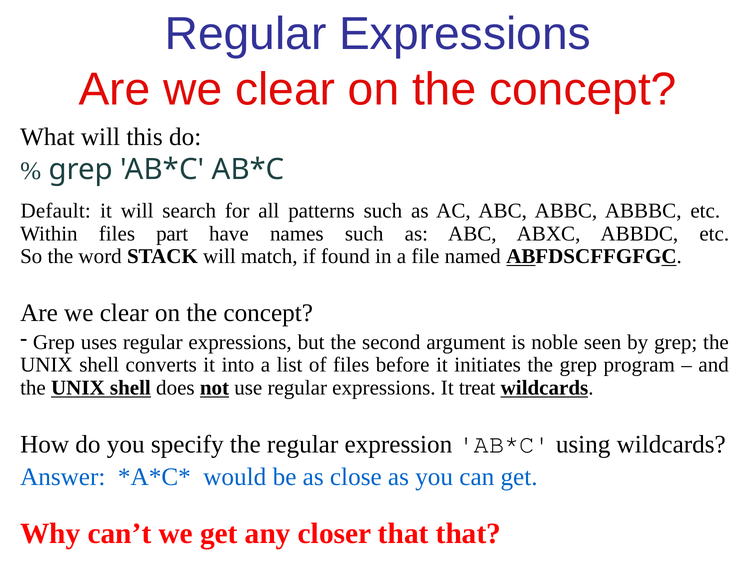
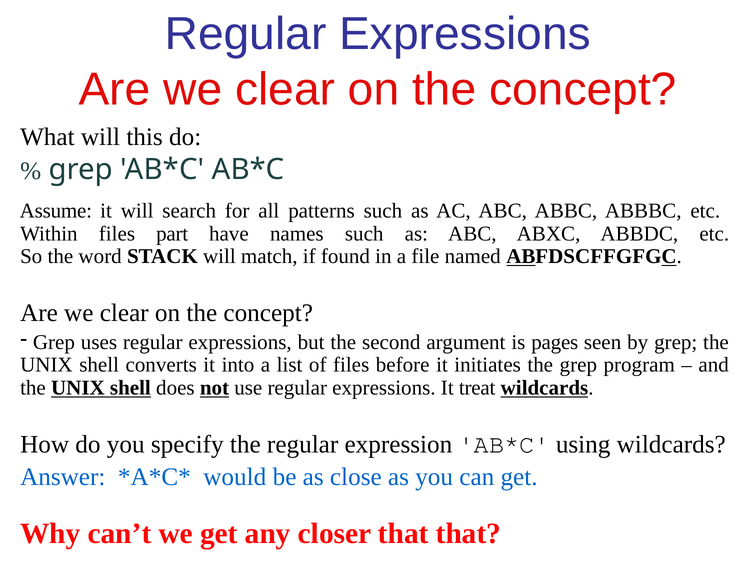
Default: Default -> Assume
noble: noble -> pages
